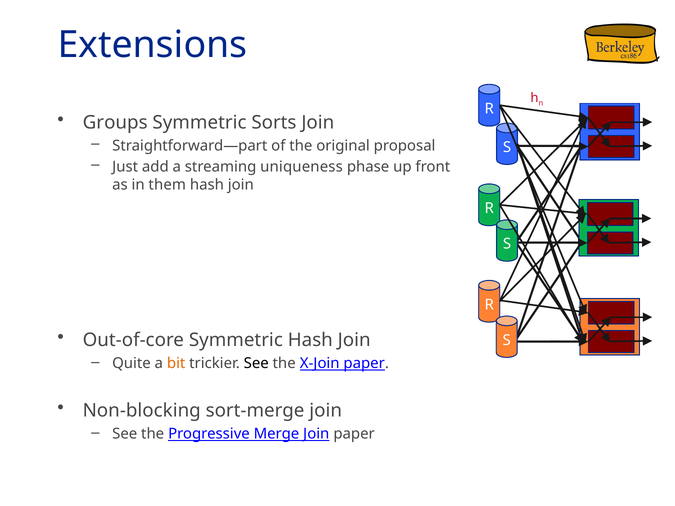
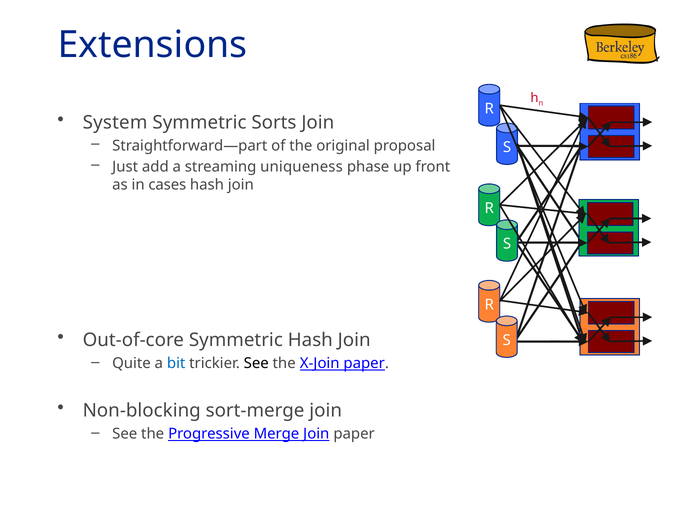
Groups: Groups -> System
them: them -> cases
bit colour: orange -> blue
